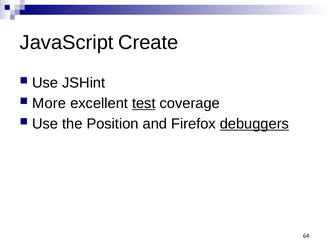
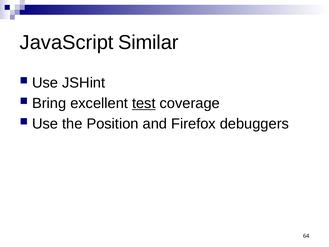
Create: Create -> Similar
More: More -> Bring
debuggers underline: present -> none
